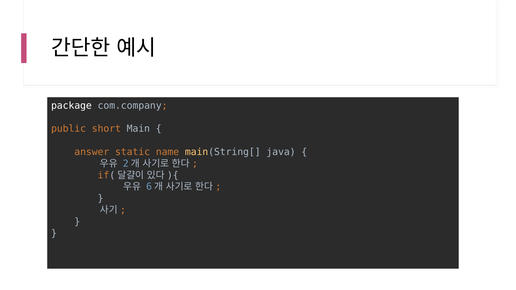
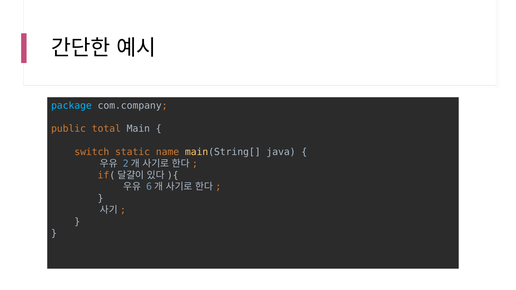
package colour: white -> light blue
short: short -> total
answer: answer -> switch
